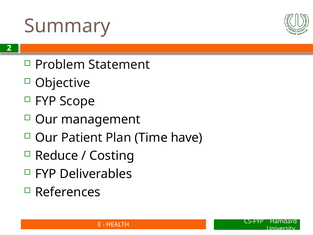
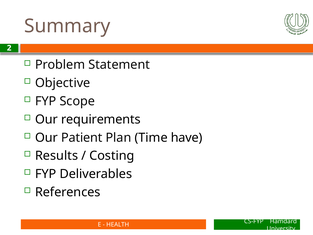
management: management -> requirements
Reduce: Reduce -> Results
